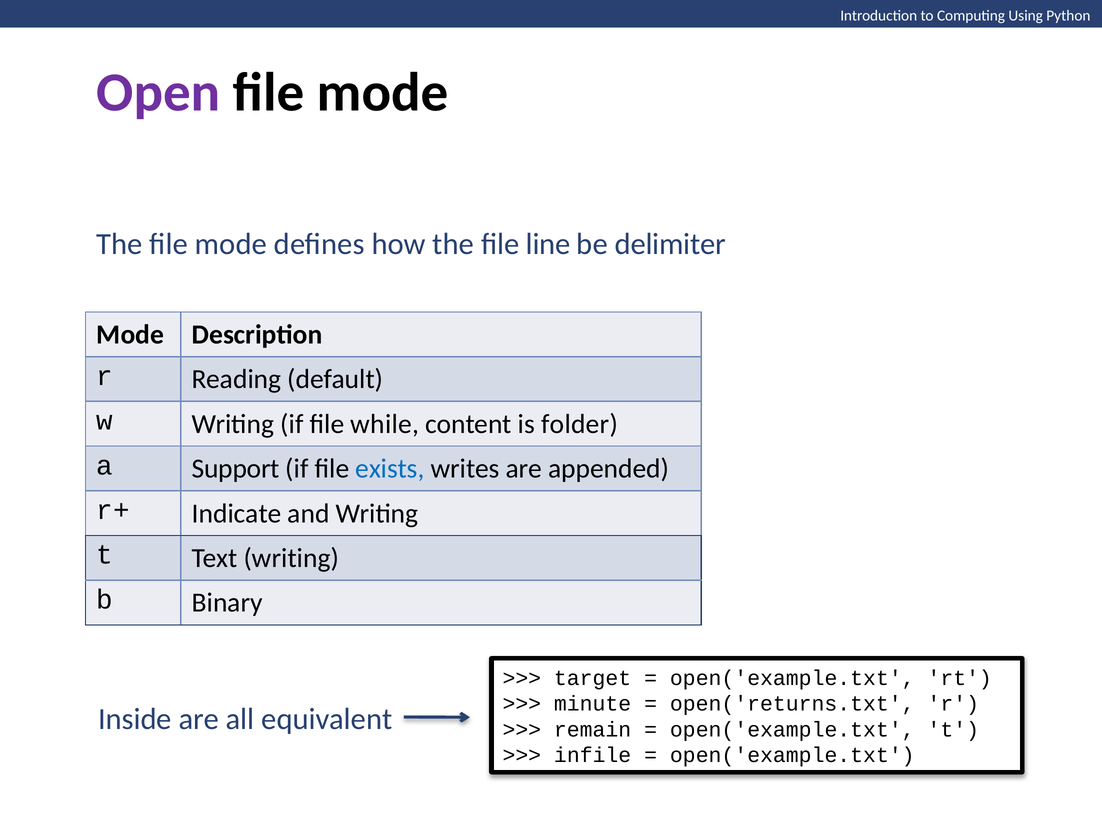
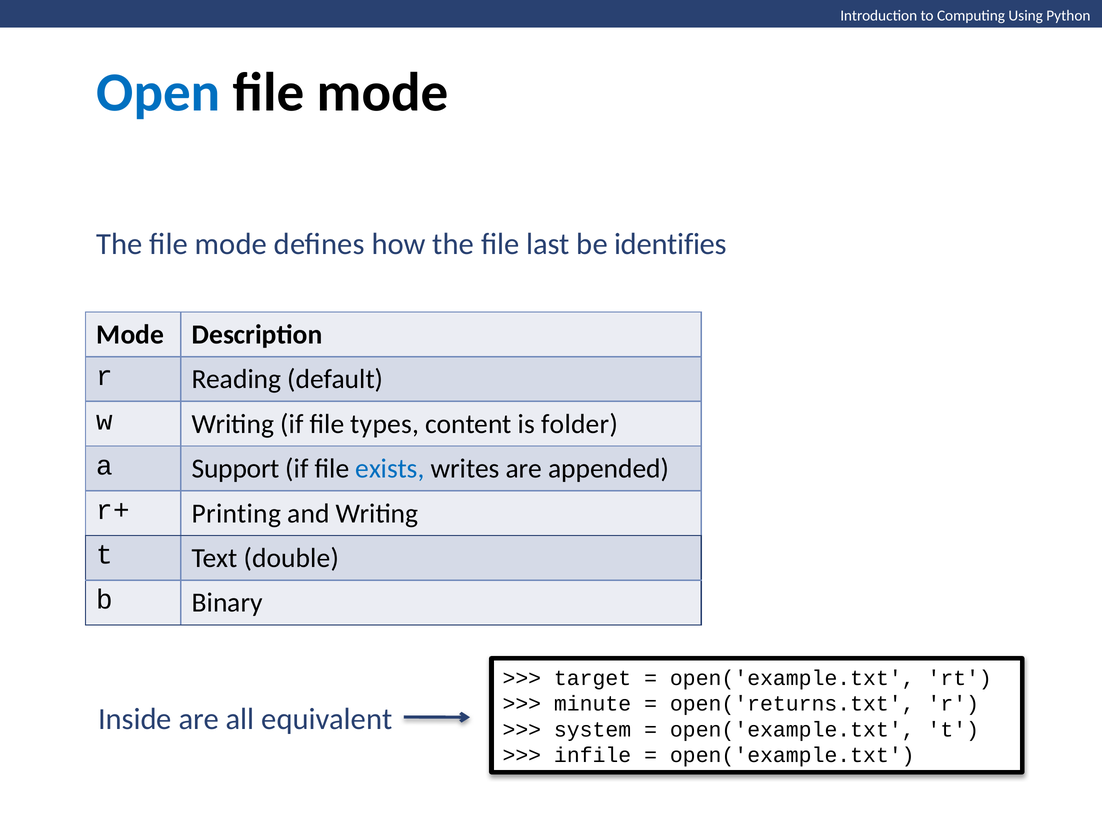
Open colour: purple -> blue
line: line -> last
delimiter: delimiter -> identifies
while: while -> types
Indicate: Indicate -> Printing
Text writing: writing -> double
remain: remain -> system
